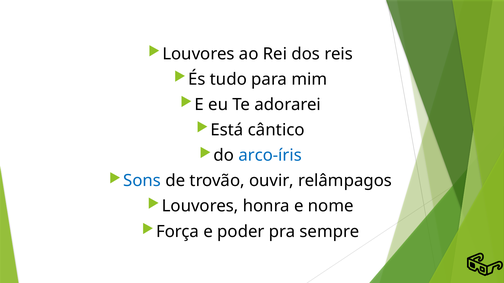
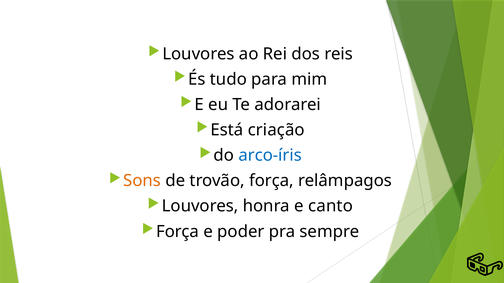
cântico: cântico -> criação
Sons colour: blue -> orange
trovão ouvir: ouvir -> força
nome: nome -> canto
